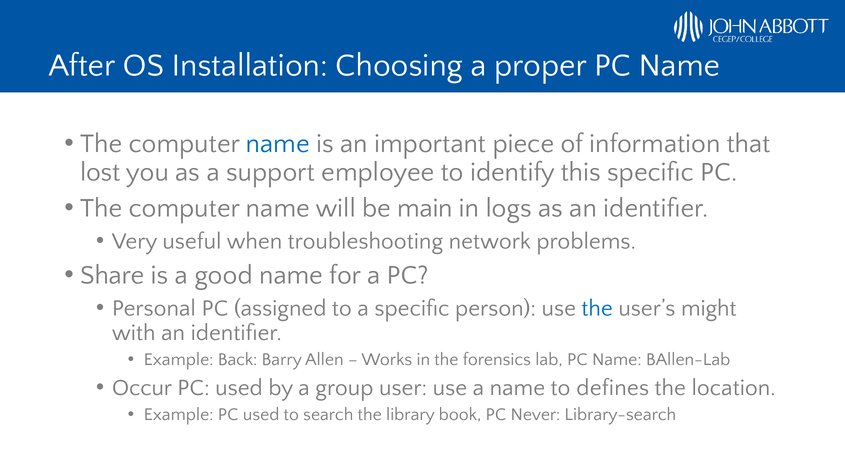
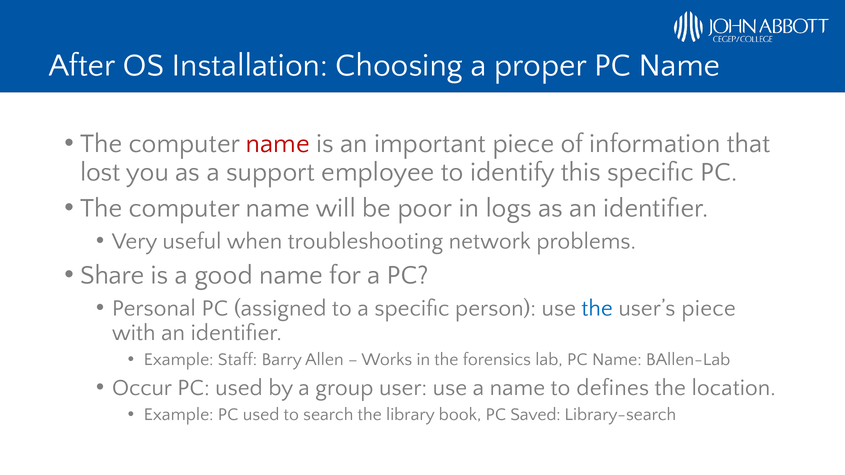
name at (278, 144) colour: blue -> red
main: main -> poor
user’s might: might -> piece
Back: Back -> Staff
Never: Never -> Saved
